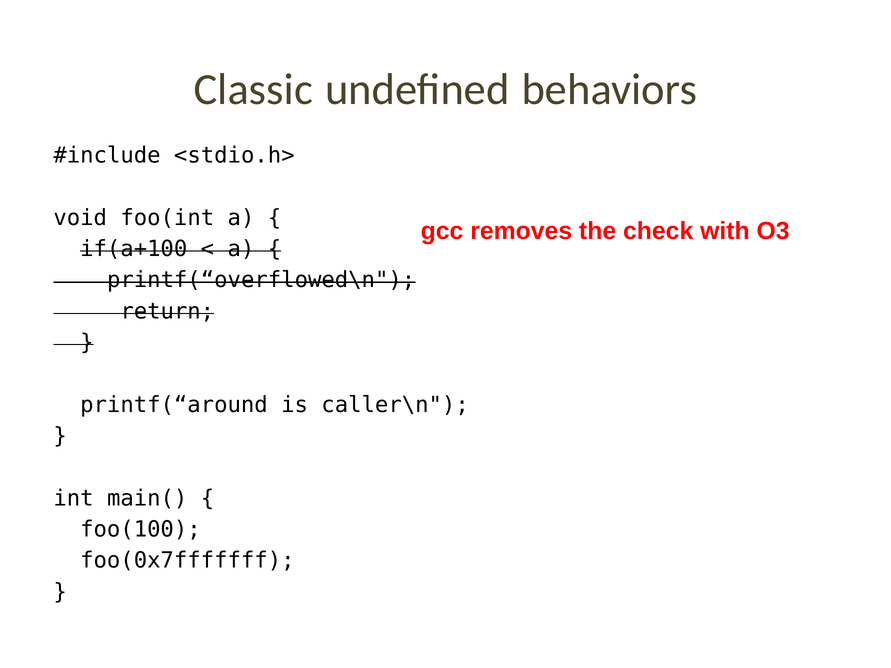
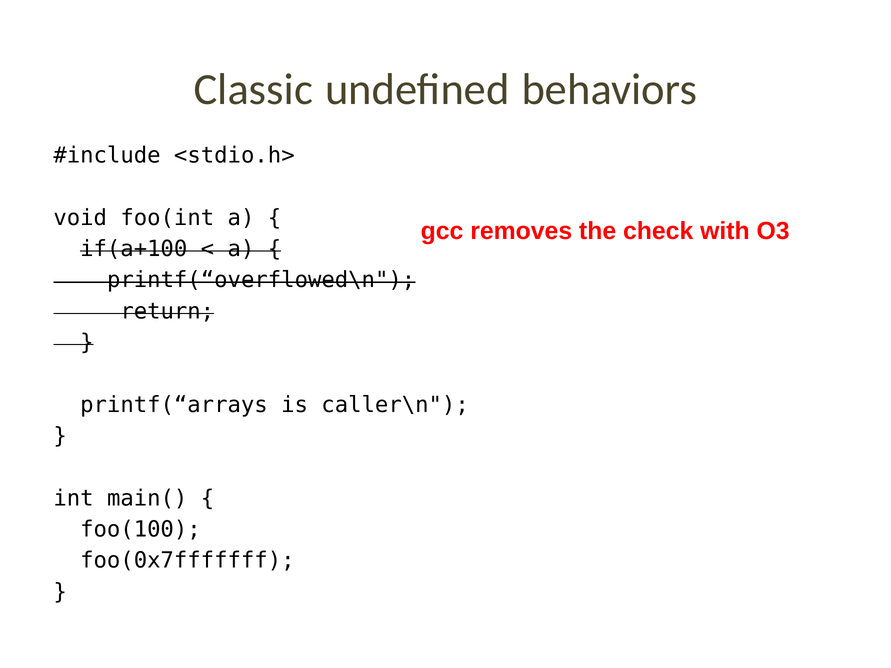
printf(“around: printf(“around -> printf(“arrays
